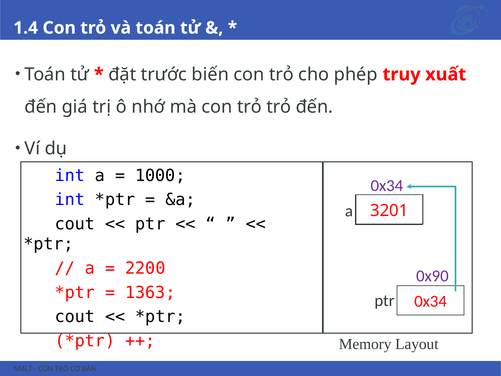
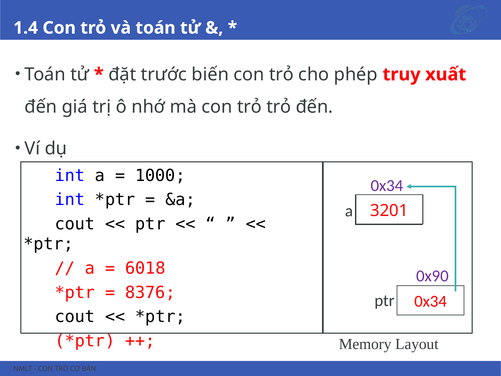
2200: 2200 -> 6018
1363: 1363 -> 8376
